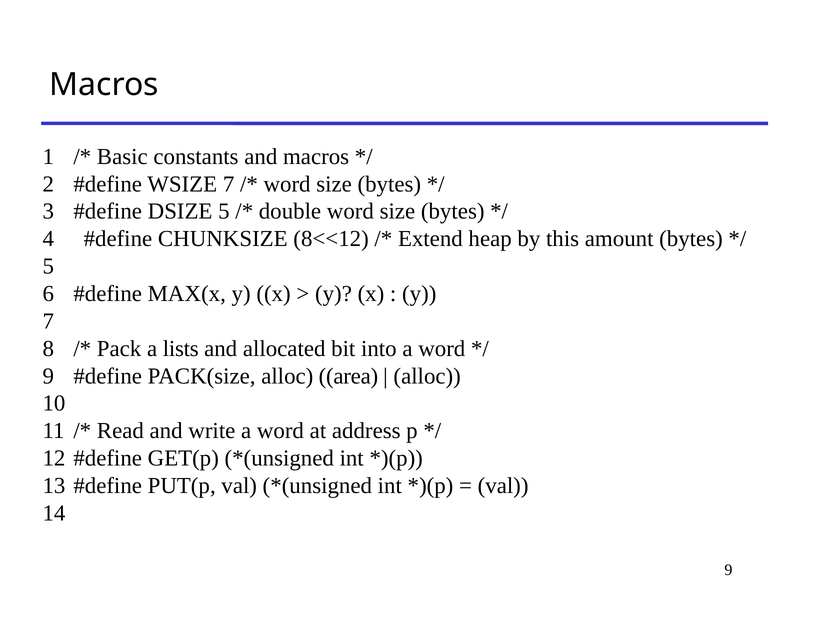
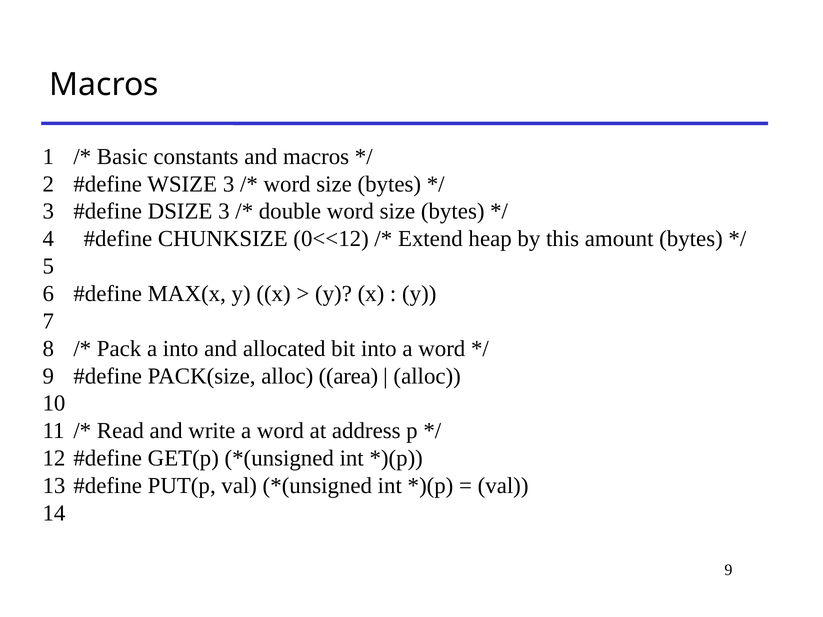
WSIZE 7: 7 -> 3
DSIZE 5: 5 -> 3
8<<12: 8<<12 -> 0<<12
a lists: lists -> into
